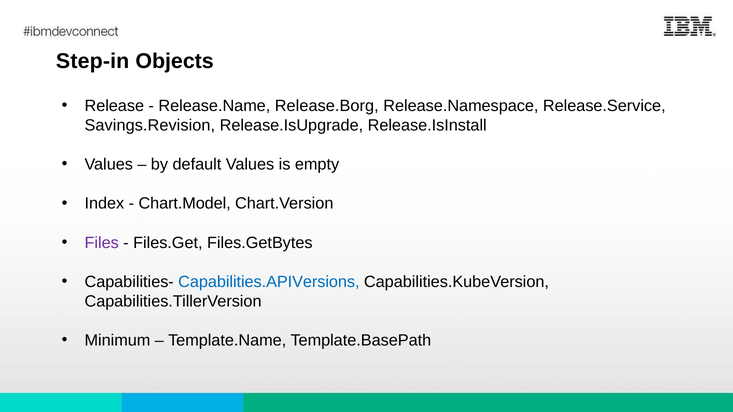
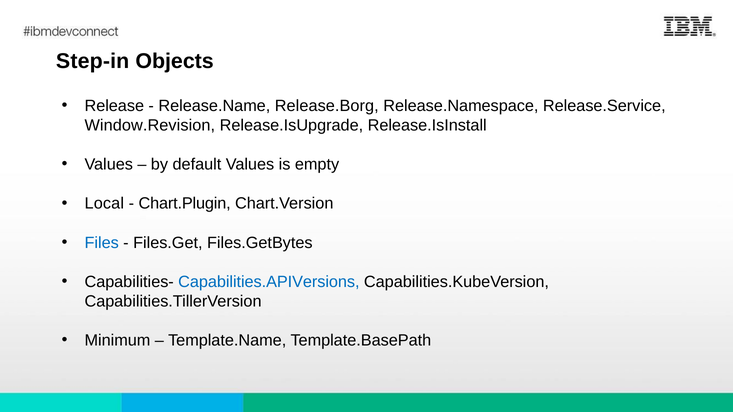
Savings.Revision: Savings.Revision -> Window.Revision
Index: Index -> Local
Chart.Model: Chart.Model -> Chart.Plugin
Files colour: purple -> blue
